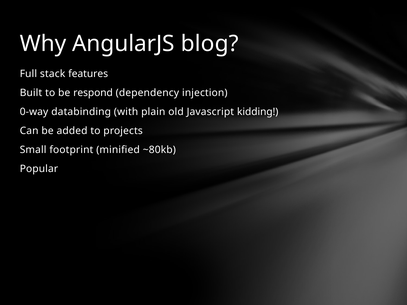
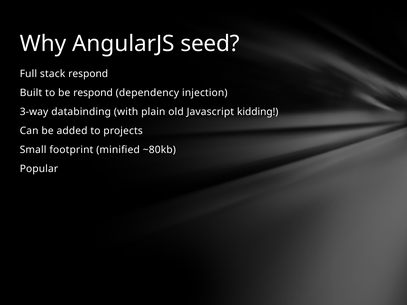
blog: blog -> seed
stack features: features -> respond
0-way: 0-way -> 3-way
